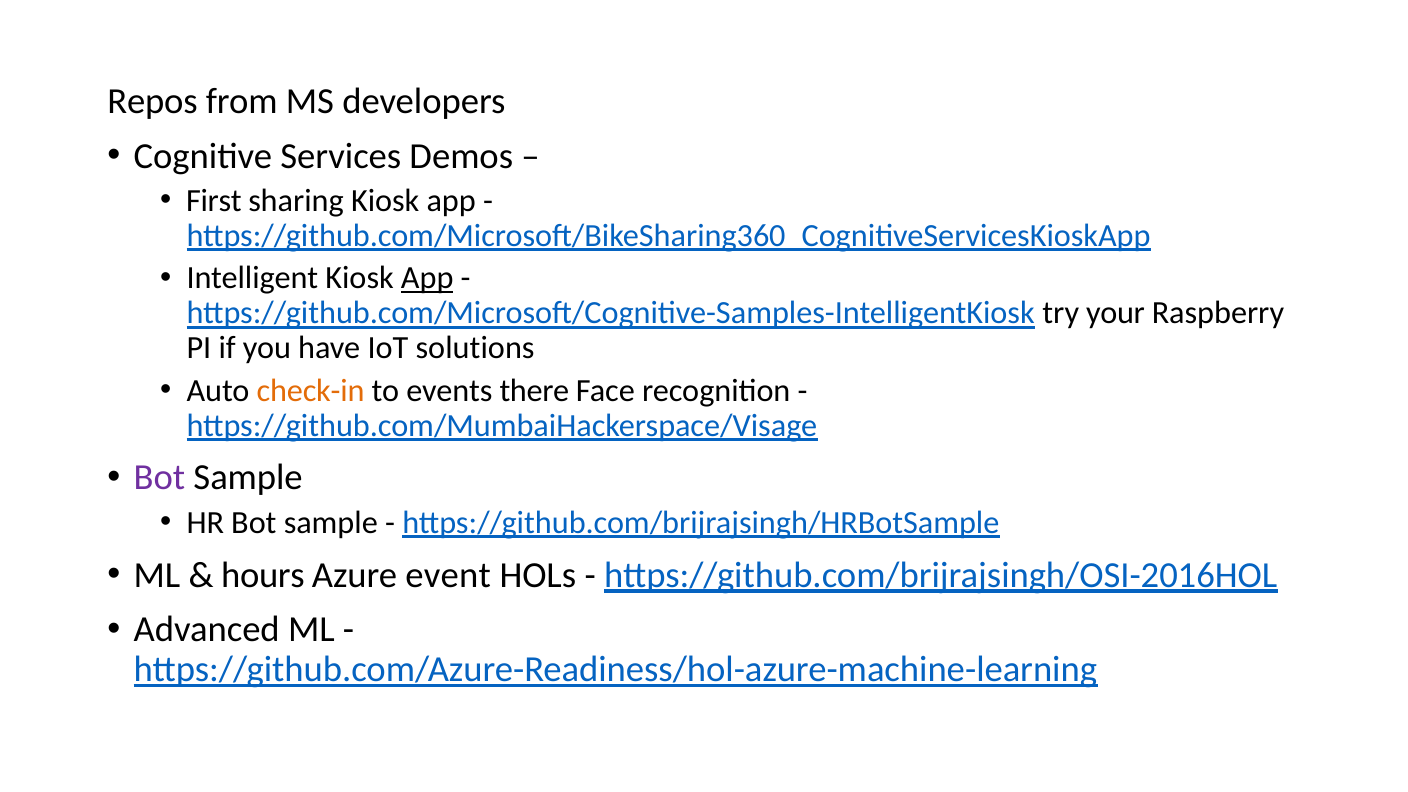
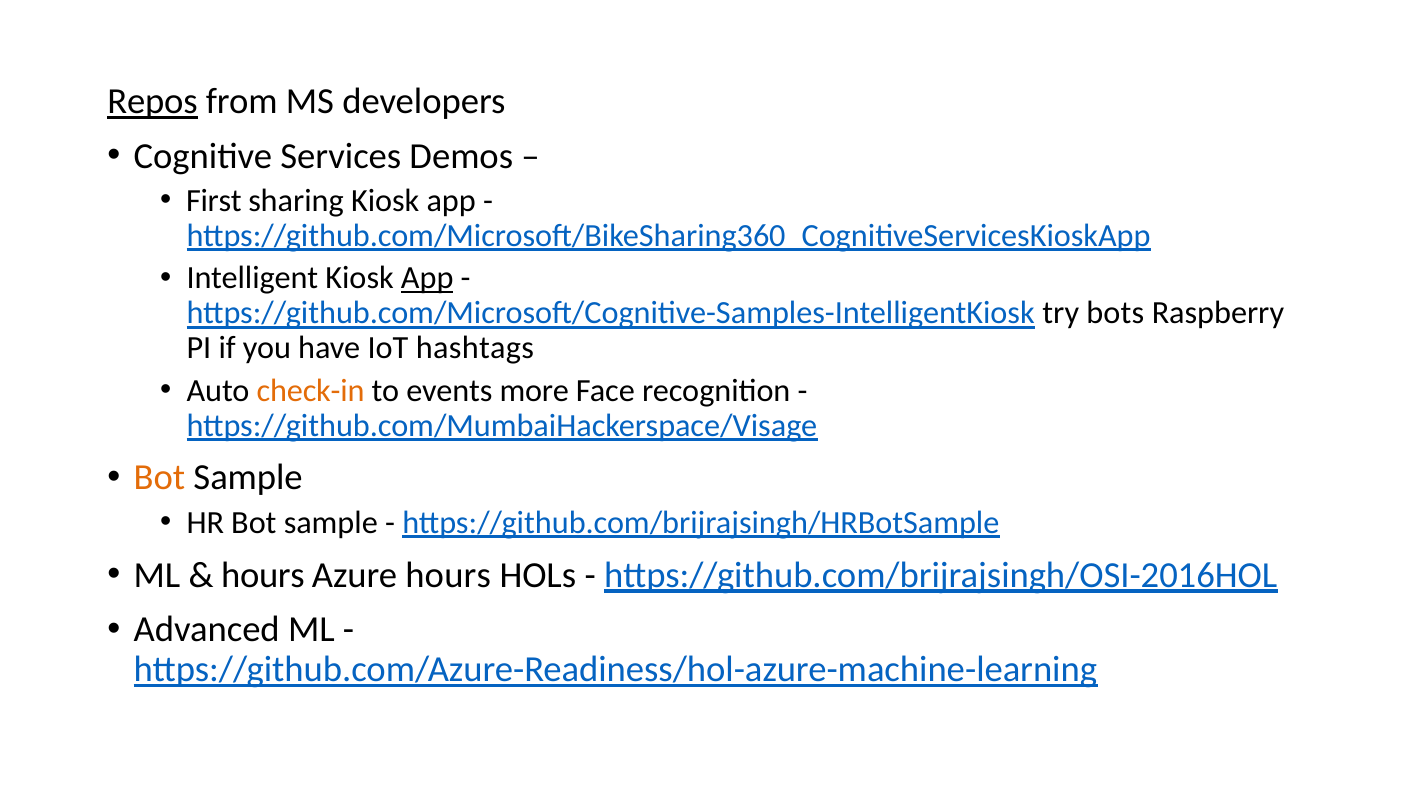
Repos underline: none -> present
your: your -> bots
solutions: solutions -> hashtags
there: there -> more
Bot at (159, 478) colour: purple -> orange
Azure event: event -> hours
